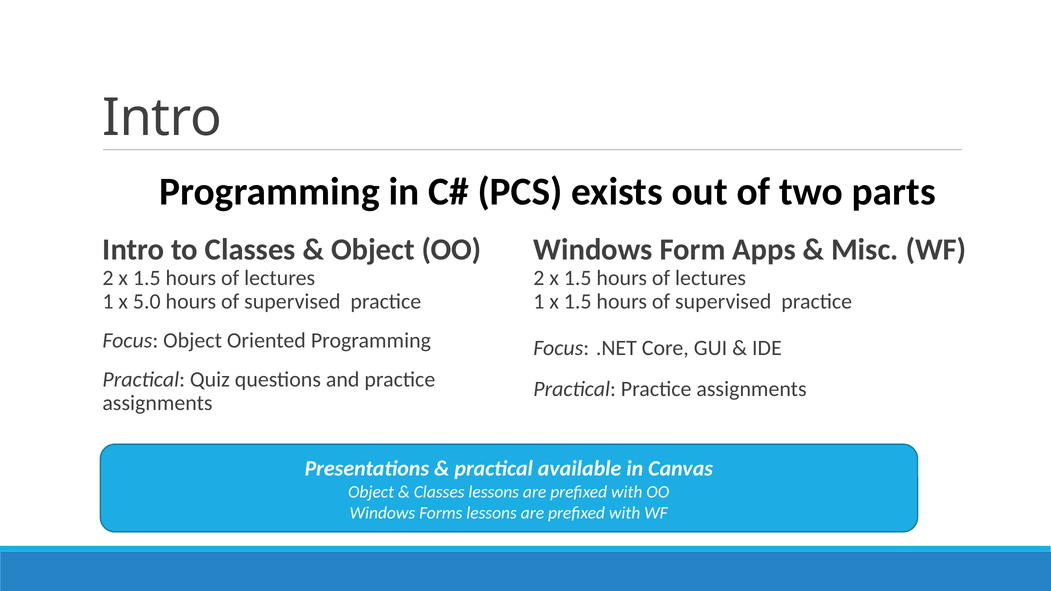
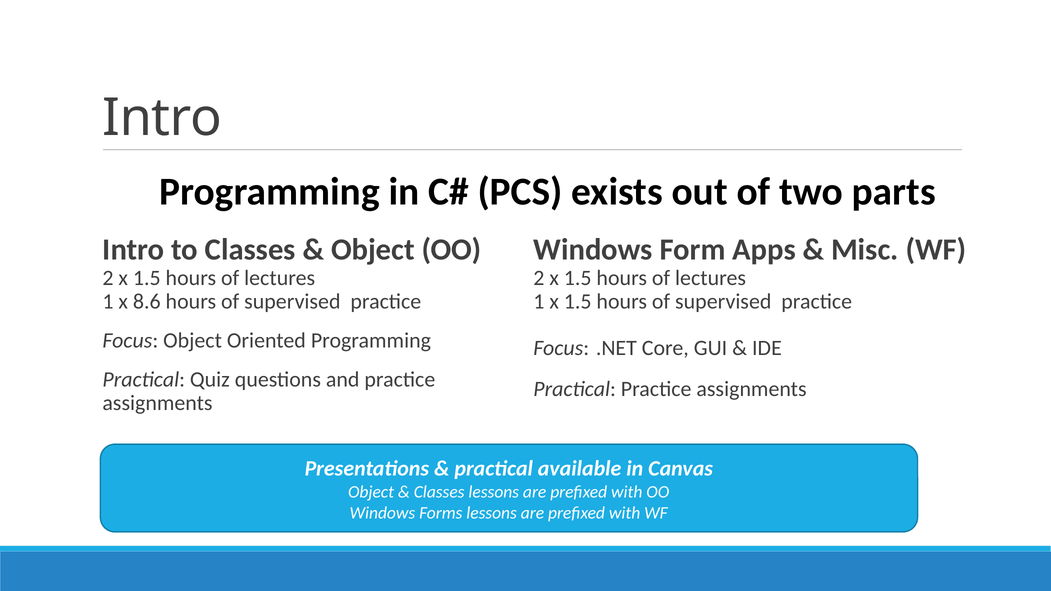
5.0: 5.0 -> 8.6
